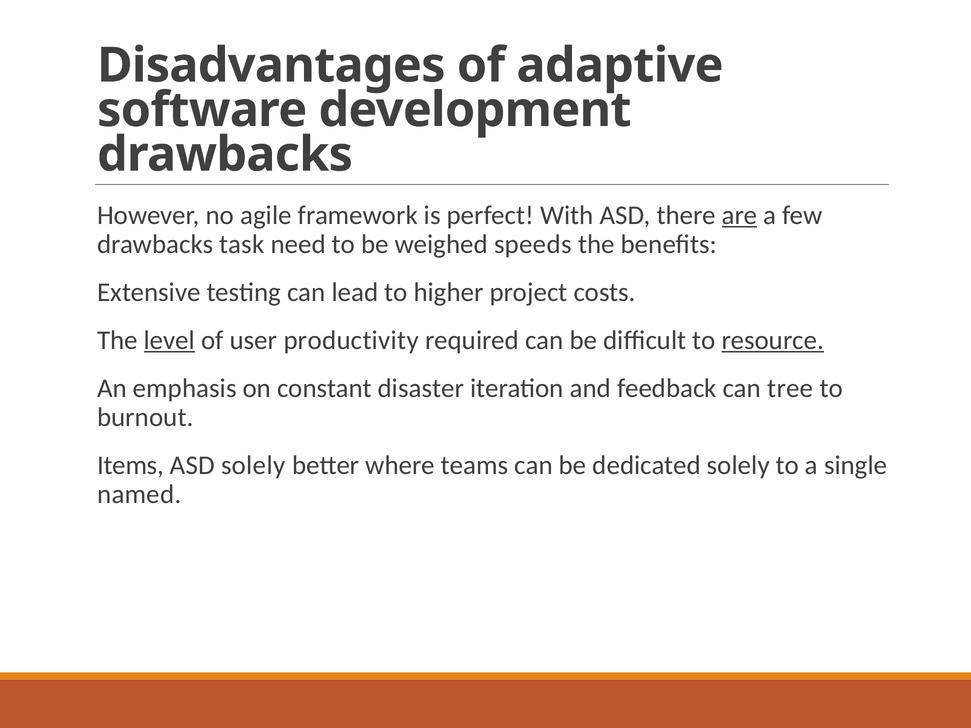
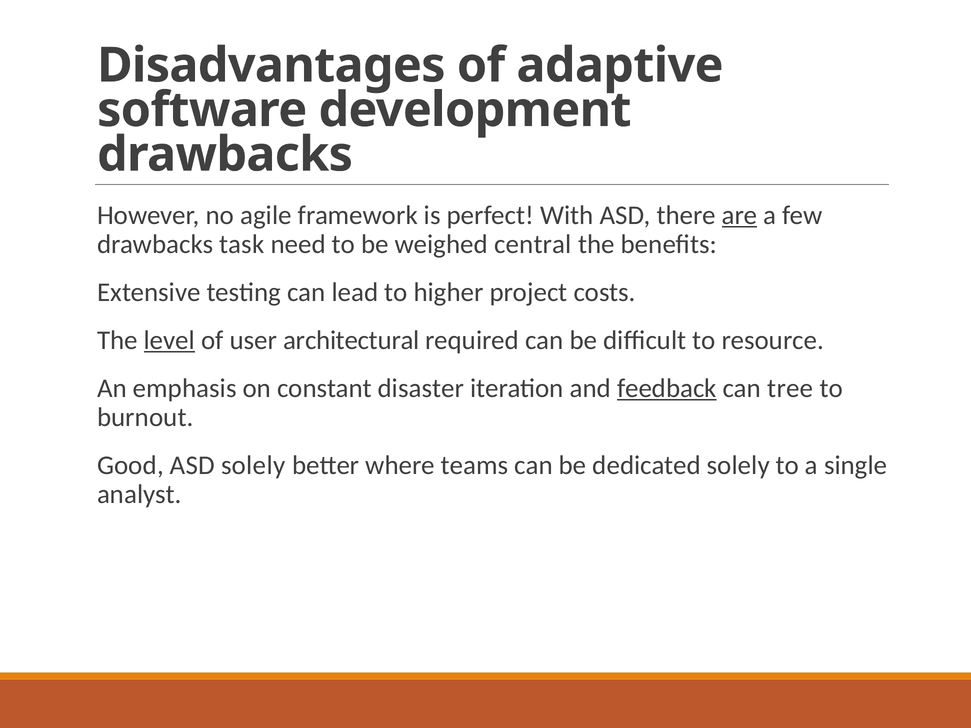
speeds: speeds -> central
productivity: productivity -> architectural
resource underline: present -> none
feedback underline: none -> present
Items: Items -> Good
named: named -> analyst
